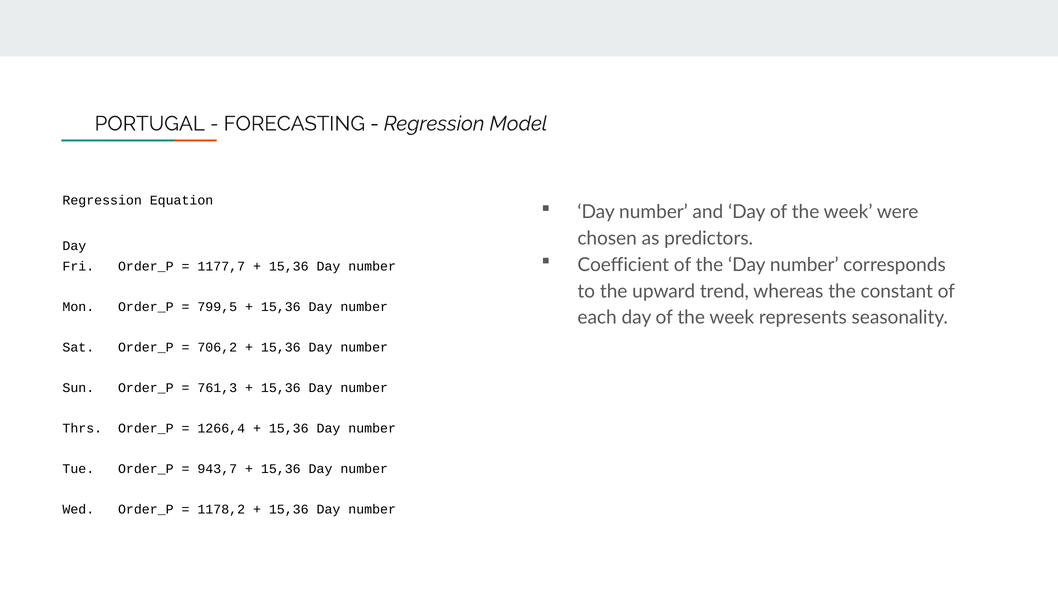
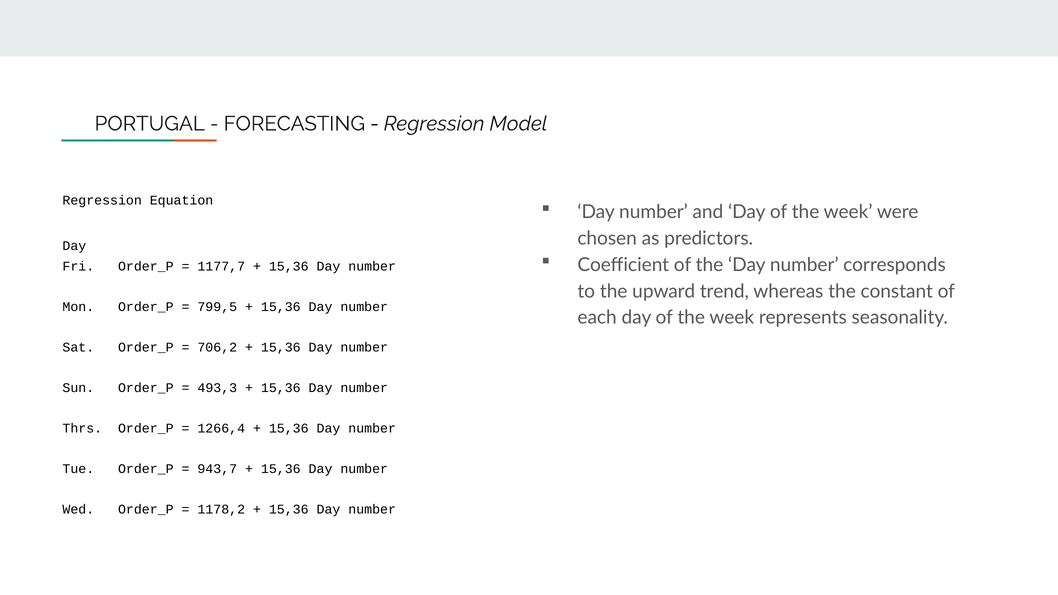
761,3: 761,3 -> 493,3
